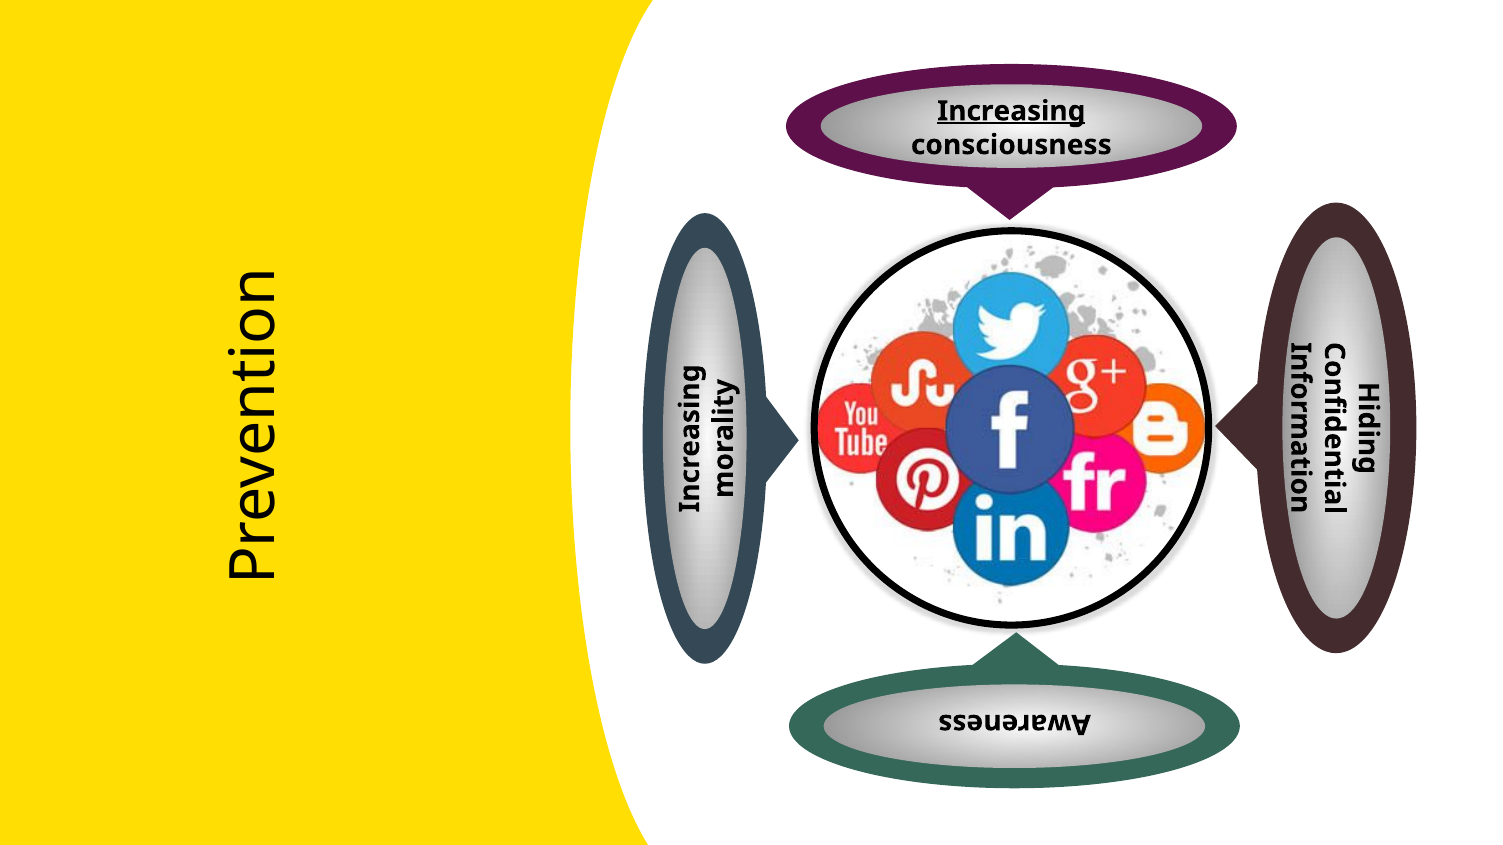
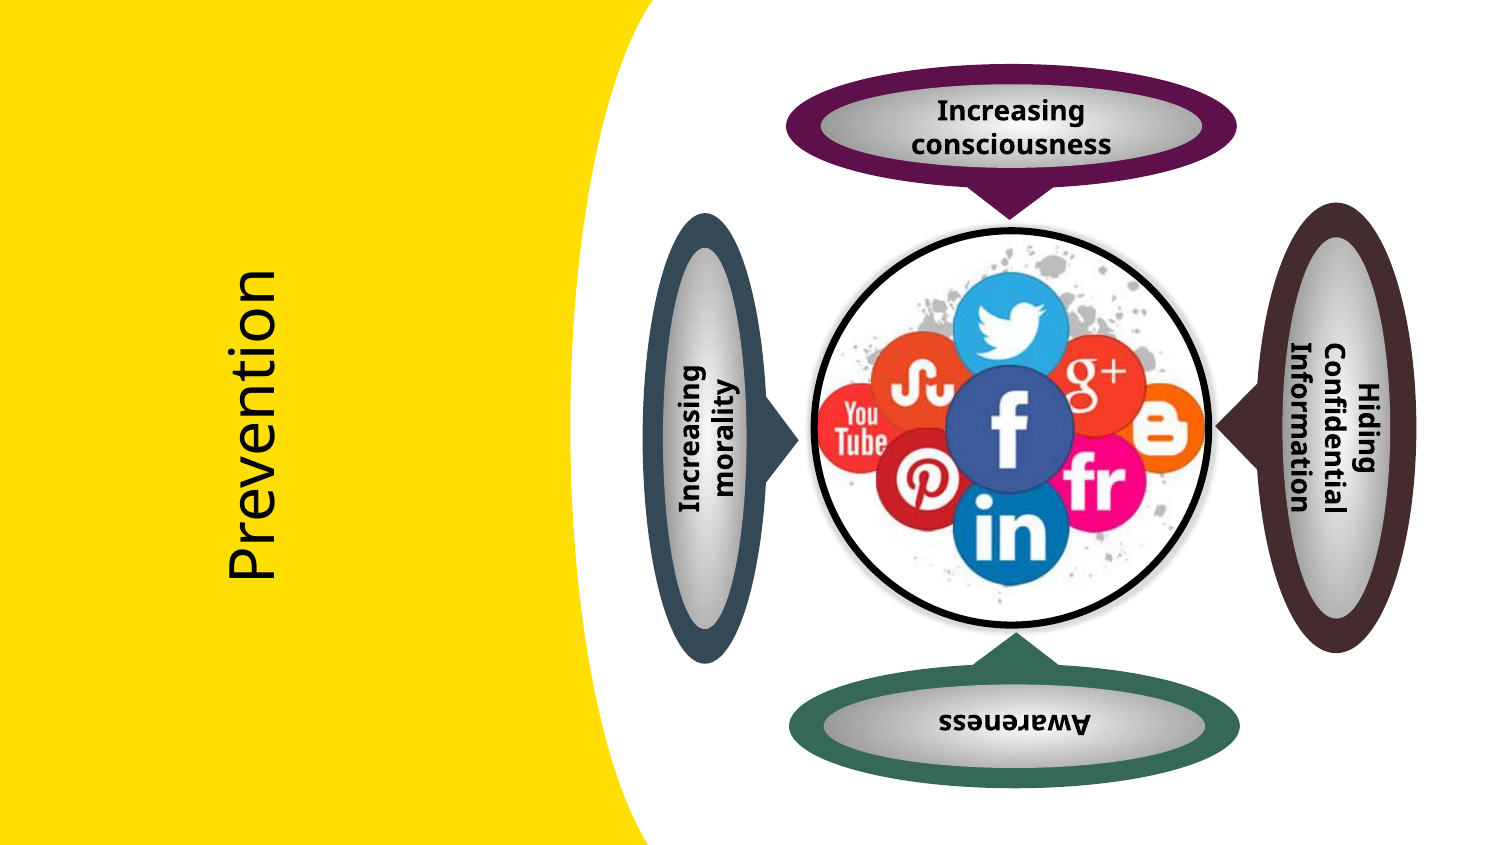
Increasing underline: present -> none
